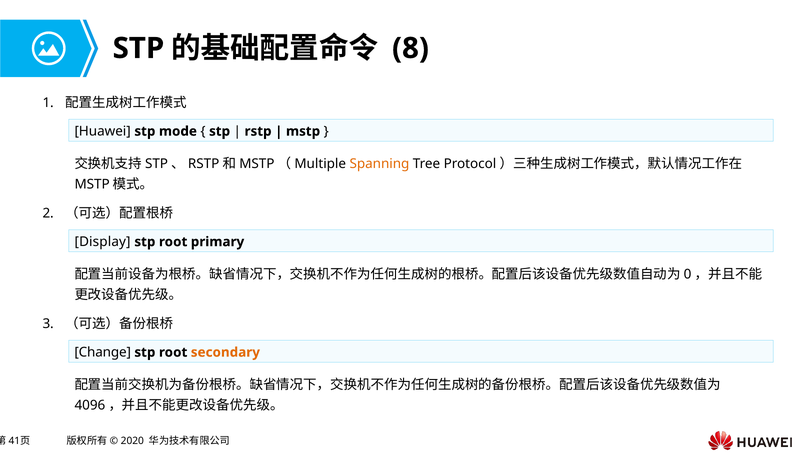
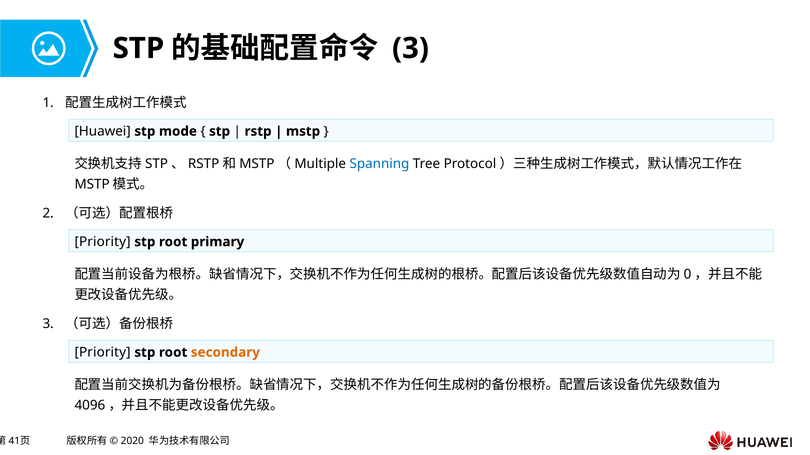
8 at (410, 48): 8 -> 3
Spanning colour: orange -> blue
Display at (103, 242): Display -> Priority
Change at (103, 353): Change -> Priority
